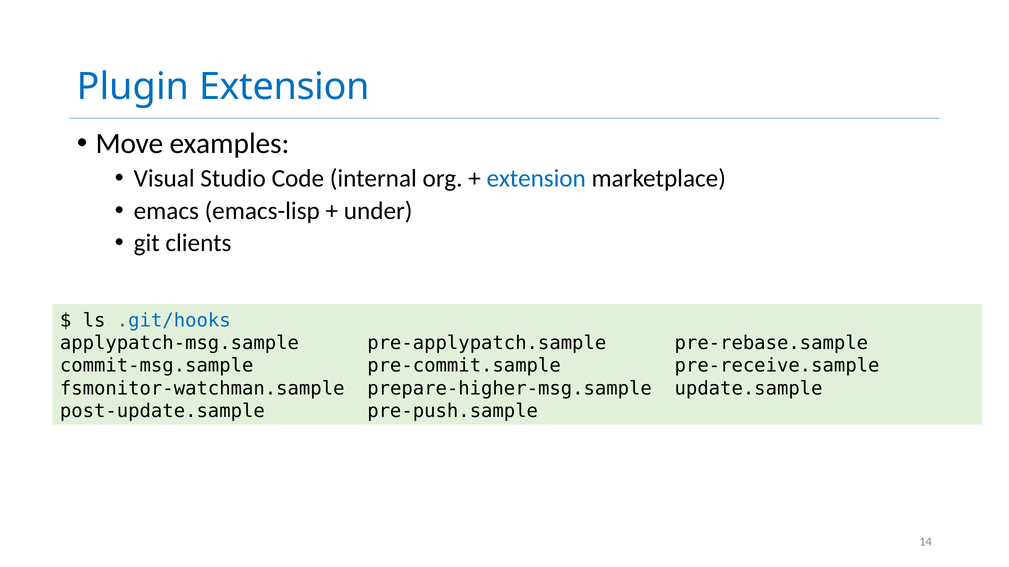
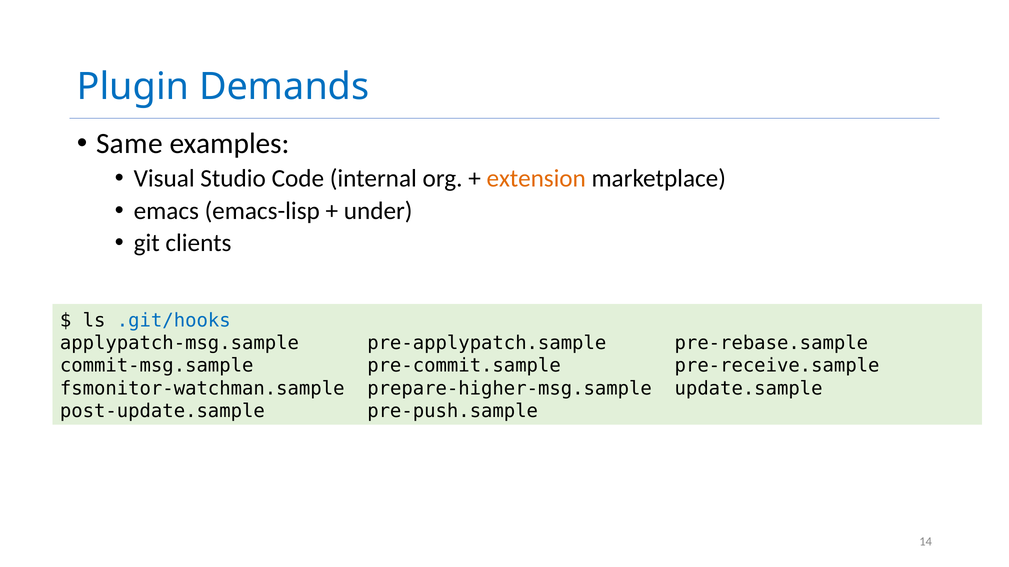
Plugin Extension: Extension -> Demands
Move: Move -> Same
extension at (536, 178) colour: blue -> orange
